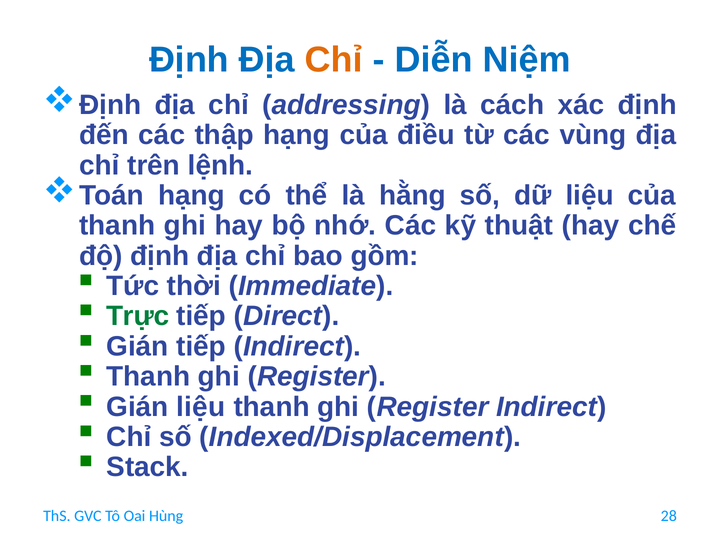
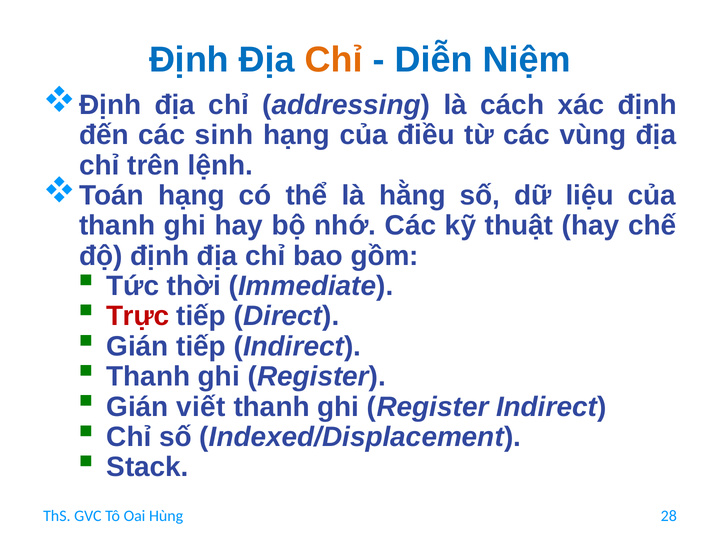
thập: thập -> sinh
Trực colour: green -> red
Gián liệu: liệu -> viết
